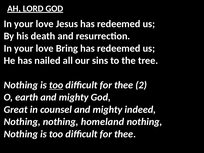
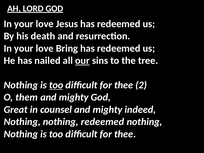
our underline: none -> present
earth: earth -> them
nothing homeland: homeland -> redeemed
